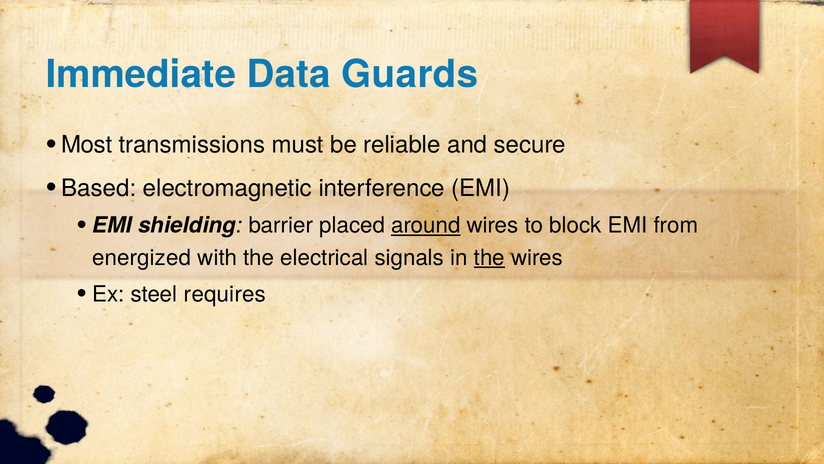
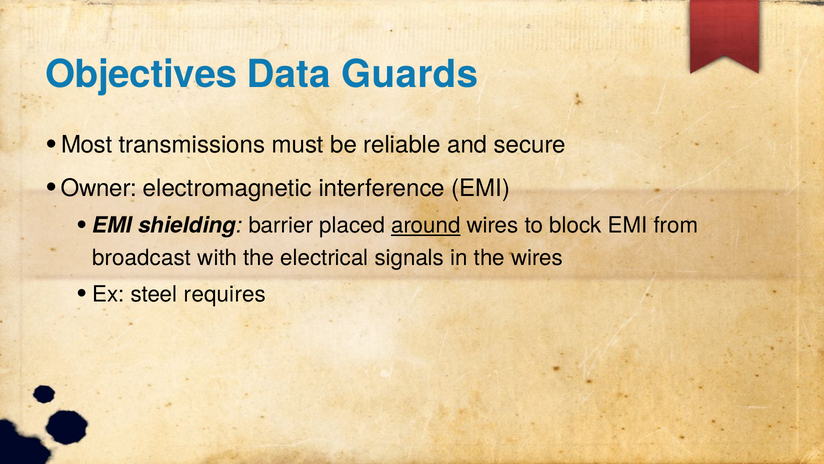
Immediate: Immediate -> Objectives
Based: Based -> Owner
energized: energized -> broadcast
the at (489, 257) underline: present -> none
